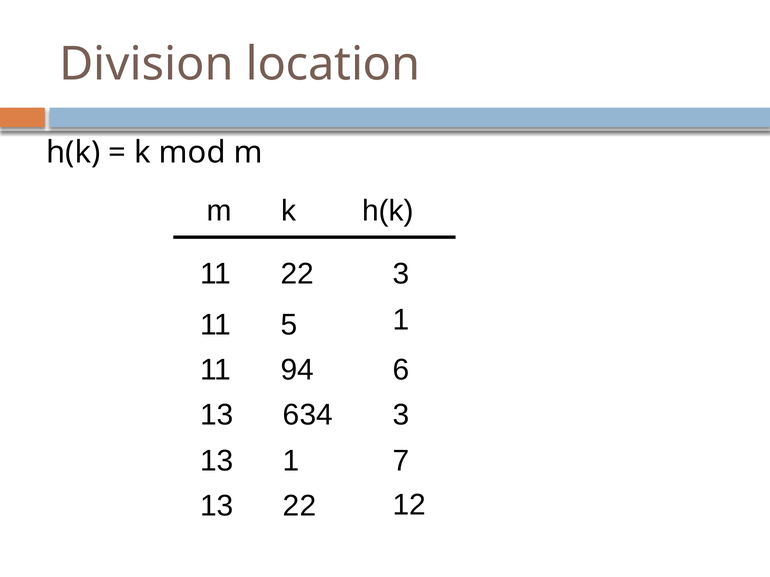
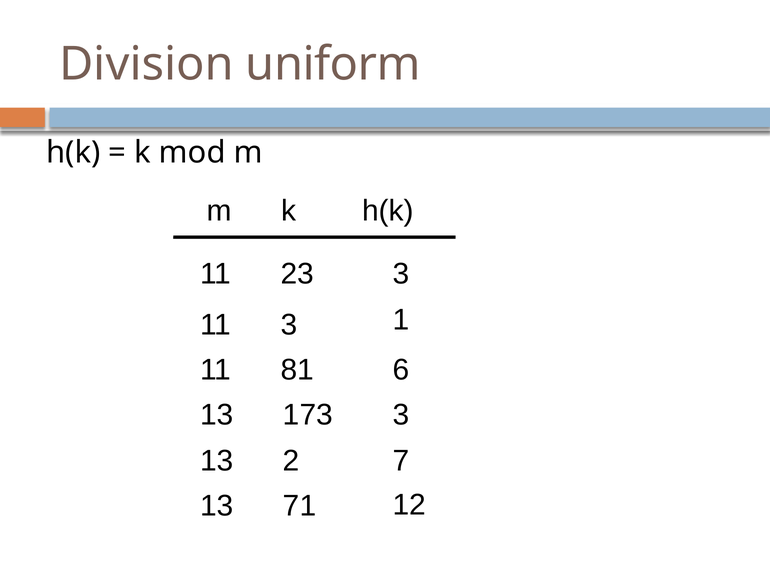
location: location -> uniform
11 22: 22 -> 23
11 5: 5 -> 3
94: 94 -> 81
634: 634 -> 173
13 1: 1 -> 2
13 22: 22 -> 71
